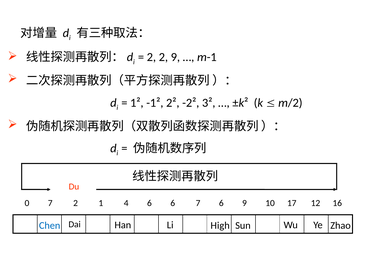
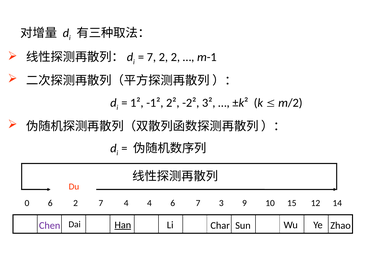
2 at (151, 57): 2 -> 7
2 9: 9 -> 2
0 7: 7 -> 6
2 1: 1 -> 7
4 6: 6 -> 4
7 6: 6 -> 3
17: 17 -> 15
16: 16 -> 14
Han underline: none -> present
Chen colour: blue -> purple
High: High -> Char
